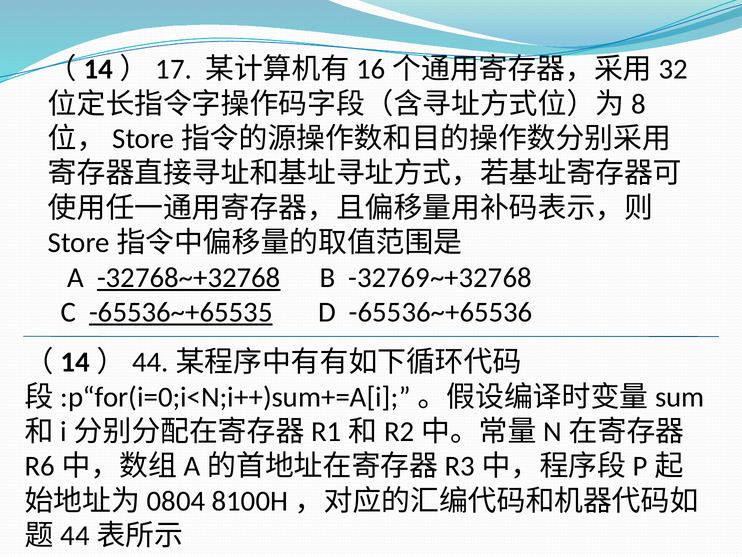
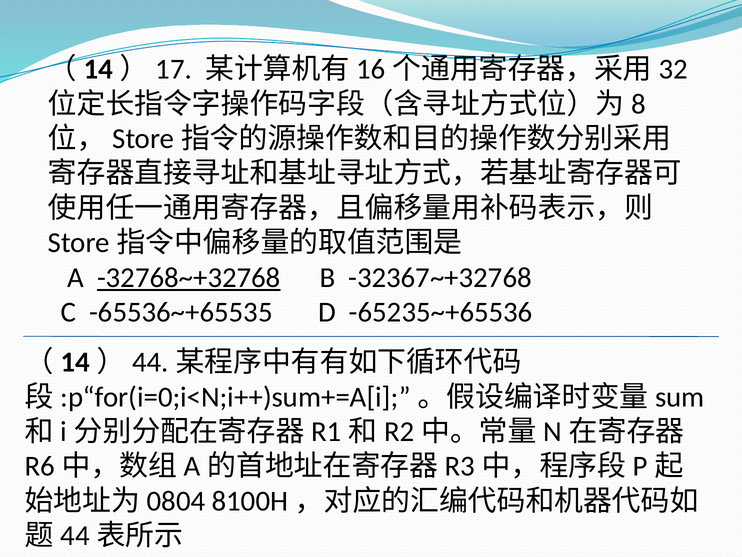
-32769~+32768: -32769~+32768 -> -32367~+32768
-65536~+65535 underline: present -> none
-65536~+65536: -65536~+65536 -> -65235~+65536
